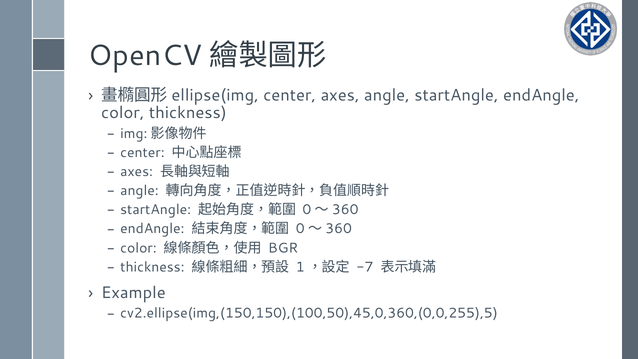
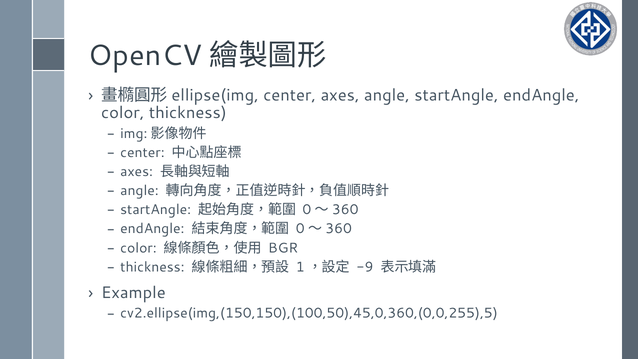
-7: -7 -> -9
